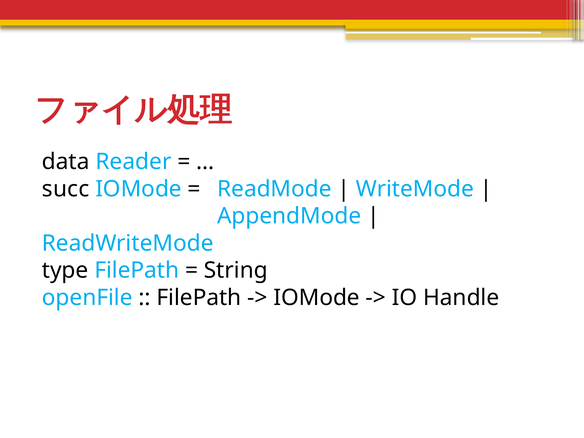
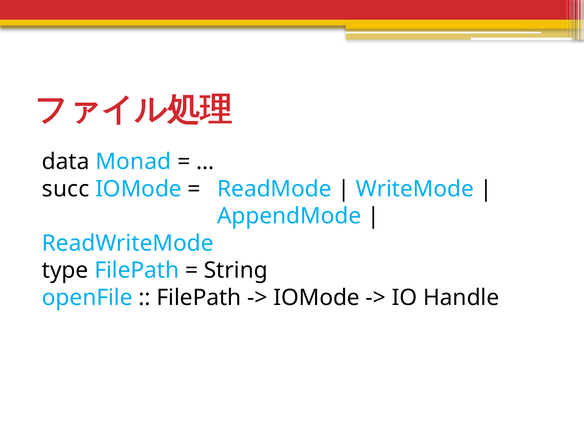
Reader: Reader -> Monad
